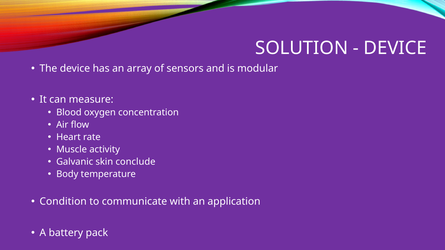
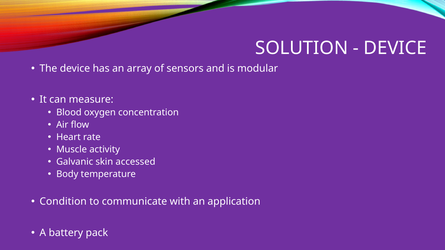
conclude: conclude -> accessed
